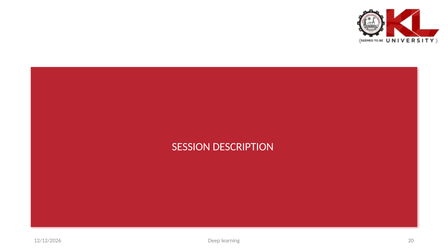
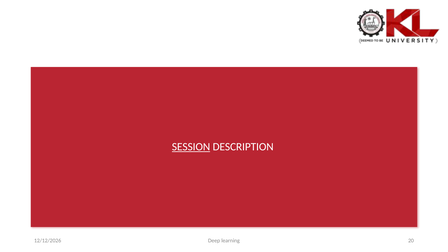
SESSION underline: none -> present
